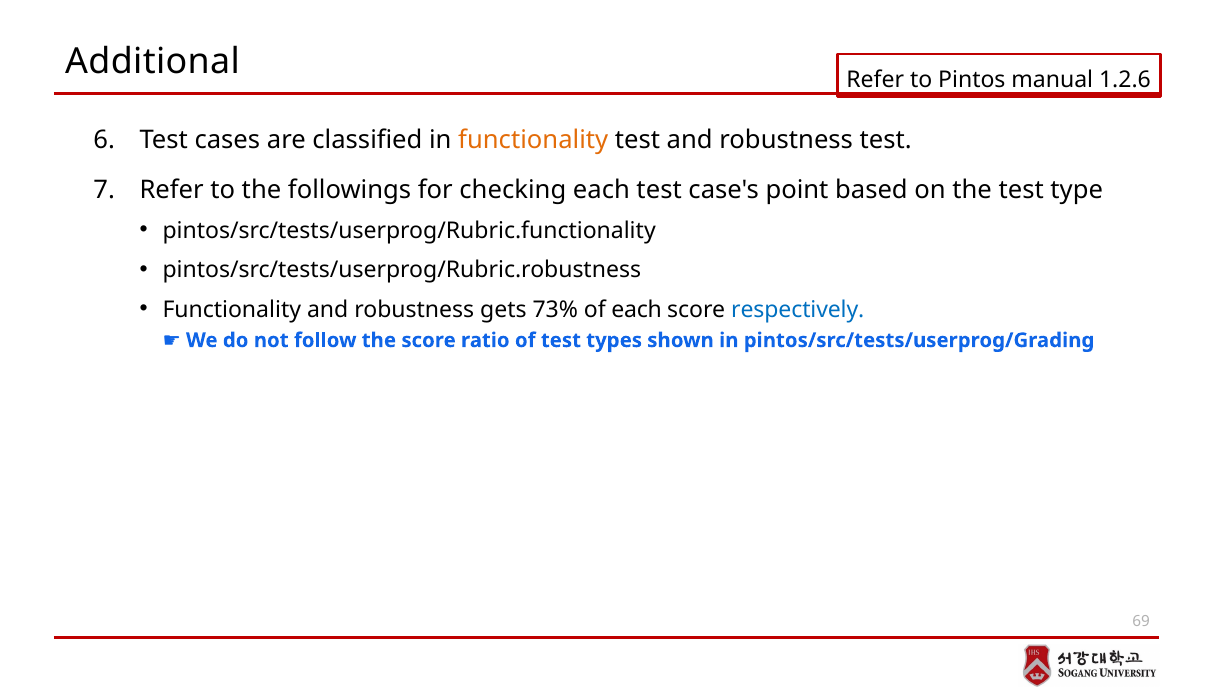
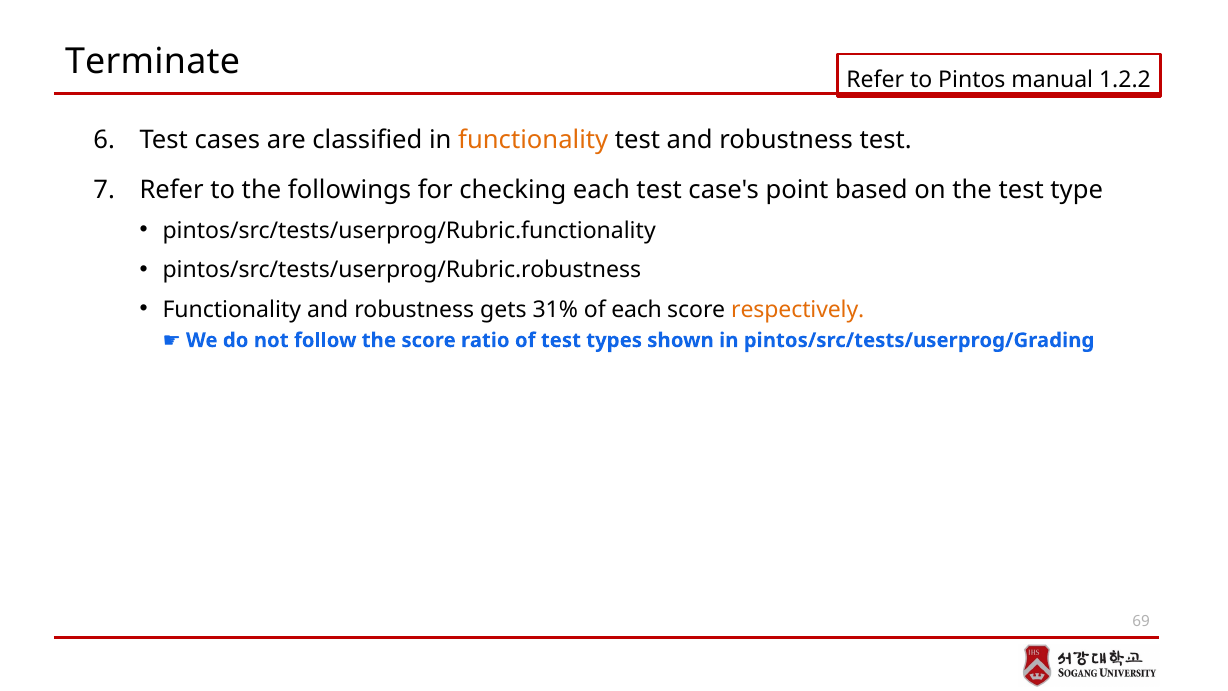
Additional: Additional -> Terminate
1.2.6: 1.2.6 -> 1.2.2
73%: 73% -> 31%
respectively colour: blue -> orange
